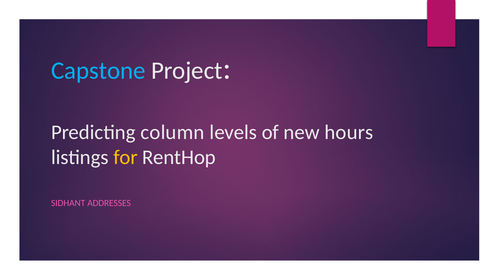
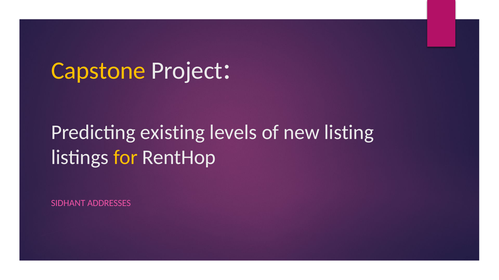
Capstone colour: light blue -> yellow
column: column -> existing
hours: hours -> listing
